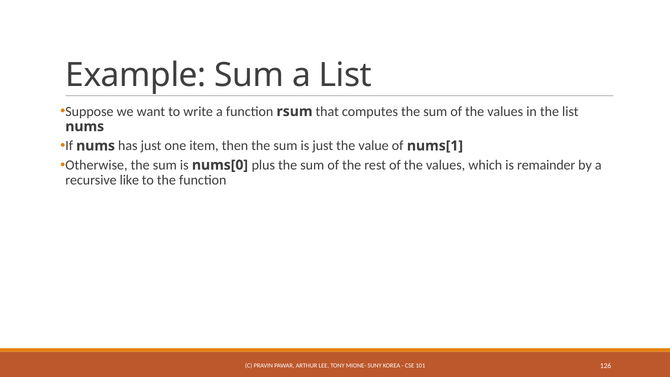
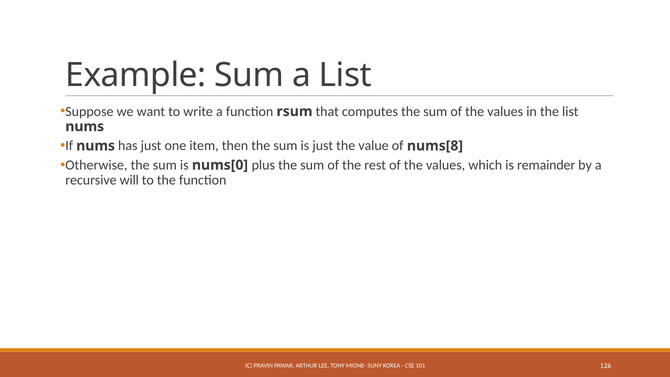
nums[1: nums[1 -> nums[8
like: like -> will
